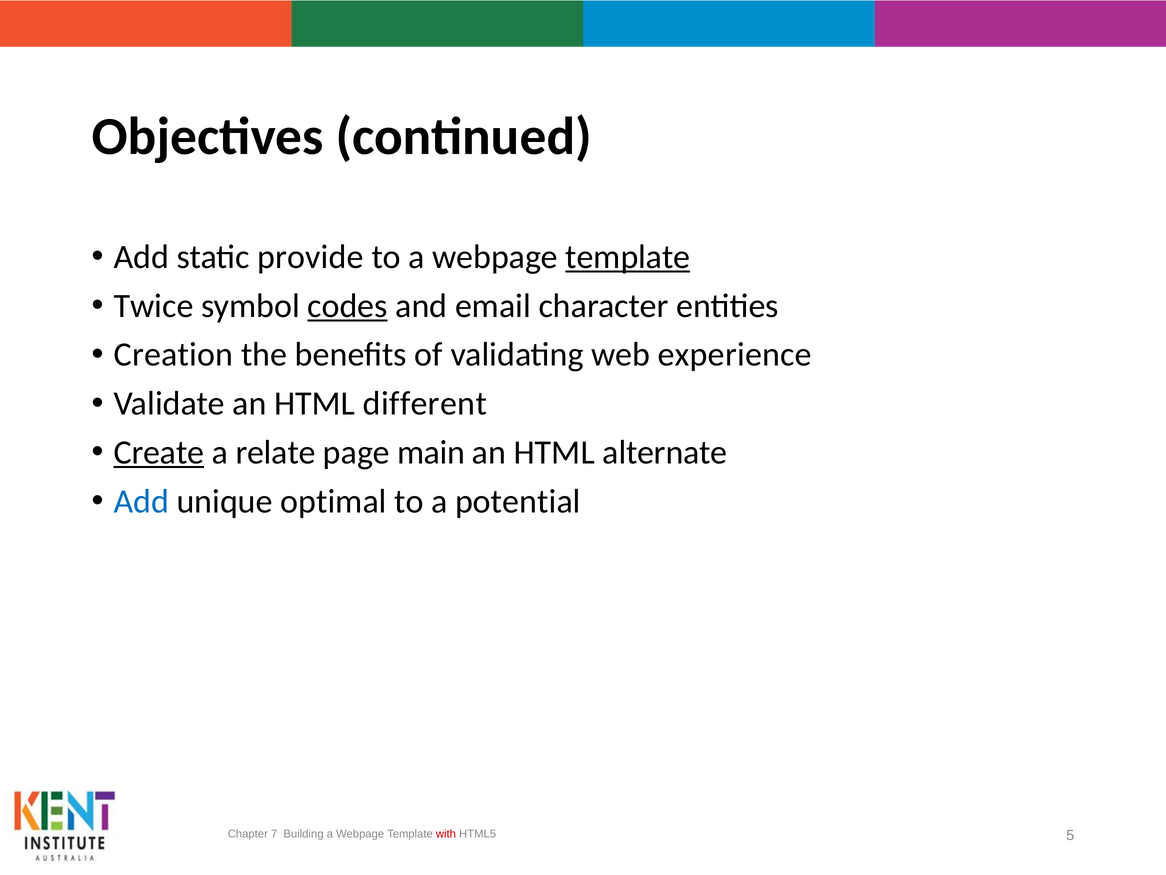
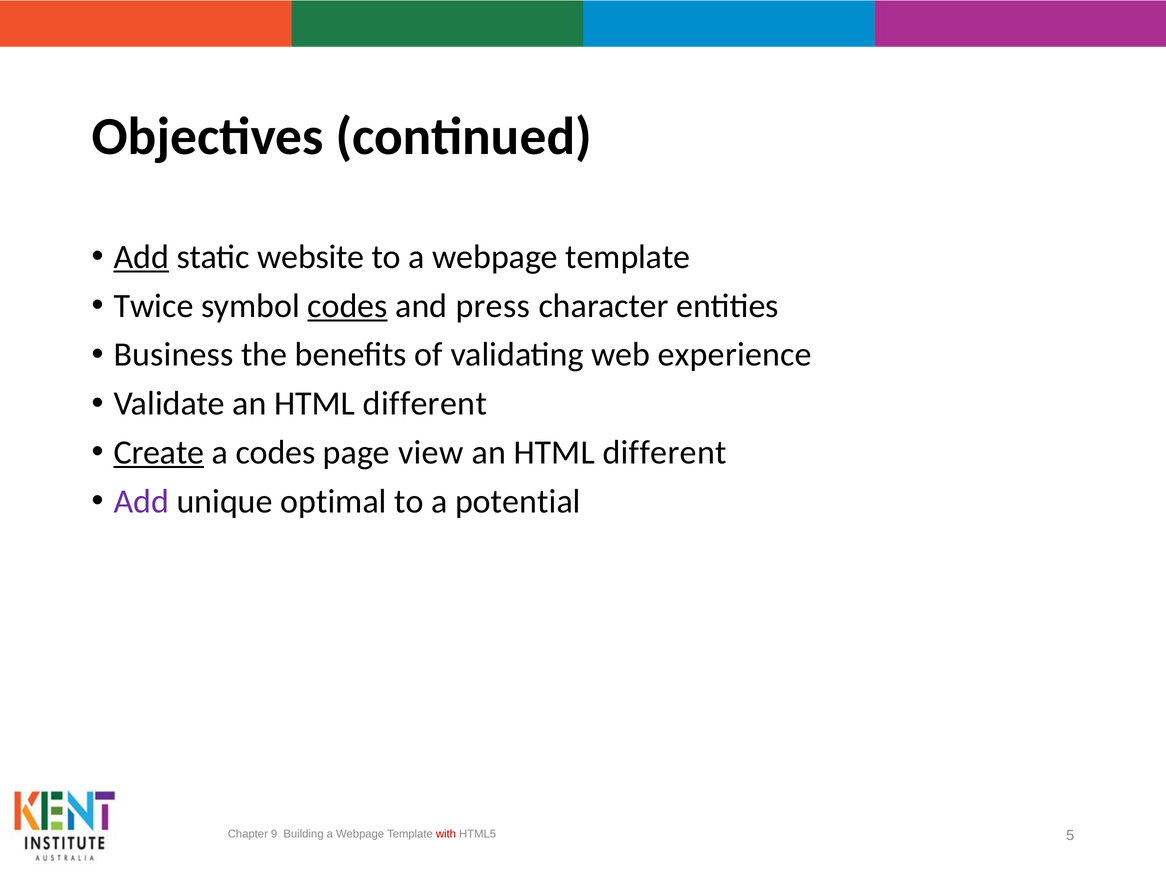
Add at (141, 257) underline: none -> present
provide: provide -> website
template at (628, 257) underline: present -> none
email: email -> press
Creation: Creation -> Business
a relate: relate -> codes
main: main -> view
alternate at (665, 452): alternate -> different
Add at (141, 501) colour: blue -> purple
7: 7 -> 9
